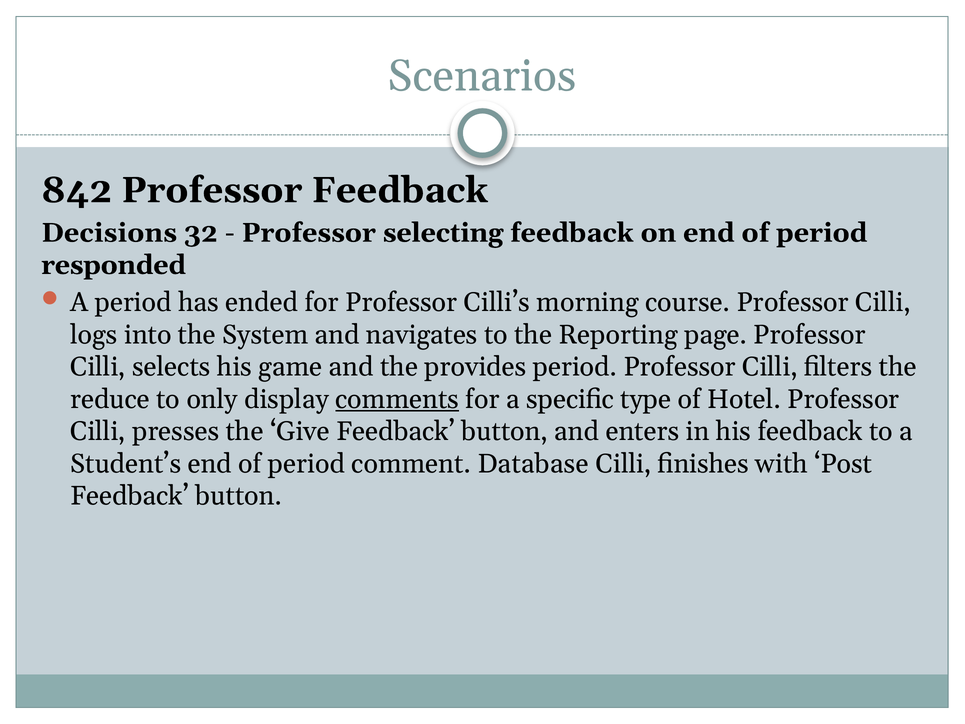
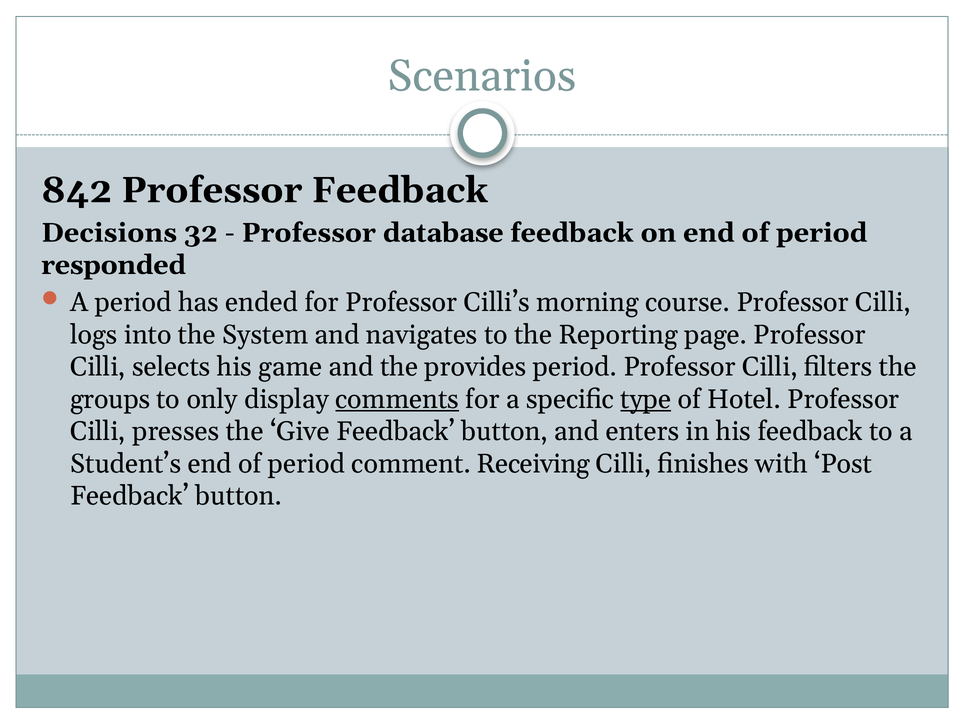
selecting: selecting -> database
reduce: reduce -> groups
type underline: none -> present
Database: Database -> Receiving
